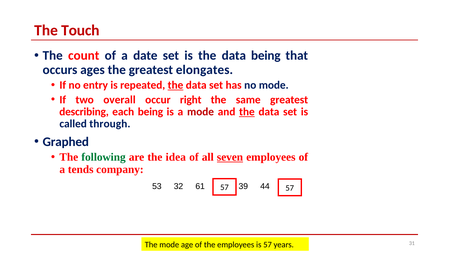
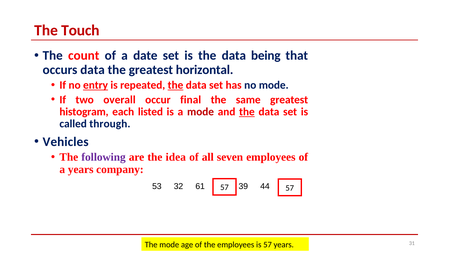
occurs ages: ages -> data
elongates: elongates -> horizontal
entry underline: none -> present
right: right -> final
describing: describing -> histogram
each being: being -> listed
Graphed: Graphed -> Vehicles
following colour: green -> purple
seven underline: present -> none
a tends: tends -> years
